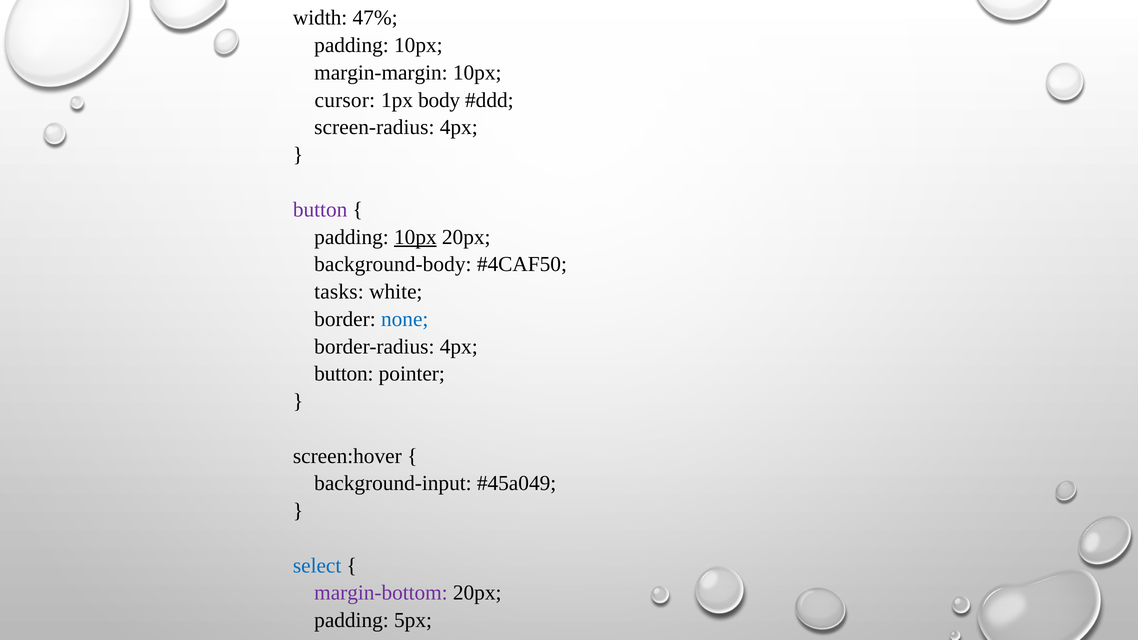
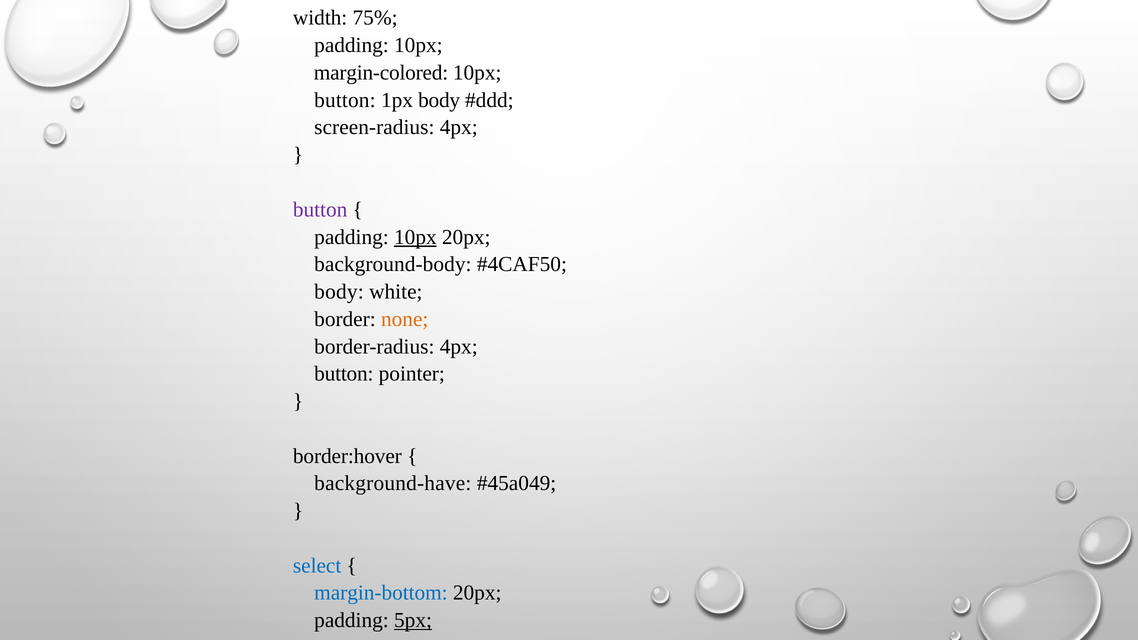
47%: 47% -> 75%
margin-margin: margin-margin -> margin-colored
cursor at (345, 100): cursor -> button
tasks at (339, 292): tasks -> body
none colour: blue -> orange
screen:hover: screen:hover -> border:hover
background-input: background-input -> background-have
margin-bottom colour: purple -> blue
5px underline: none -> present
